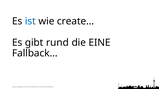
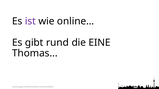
ist colour: blue -> purple
create…: create… -> online…
Fallback: Fallback -> Thomas
